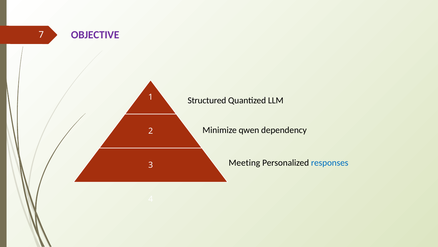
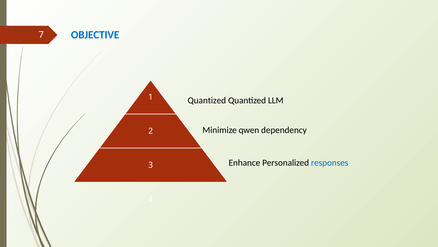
OBJECTIVE colour: purple -> blue
Structured at (207, 100): Structured -> Quantized
Meeting: Meeting -> Enhance
